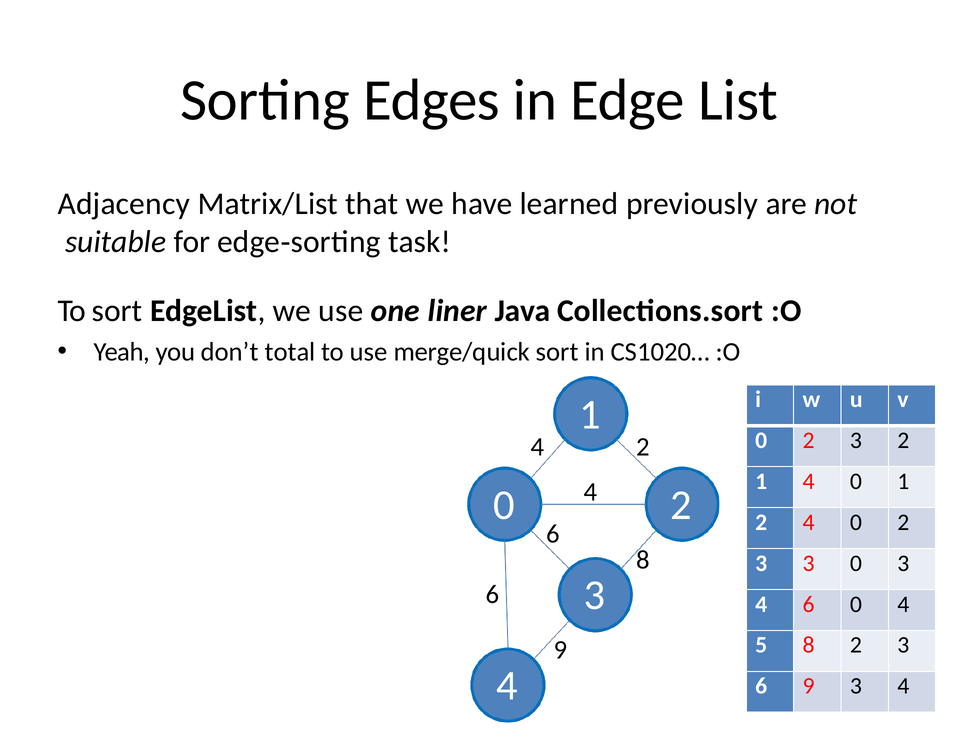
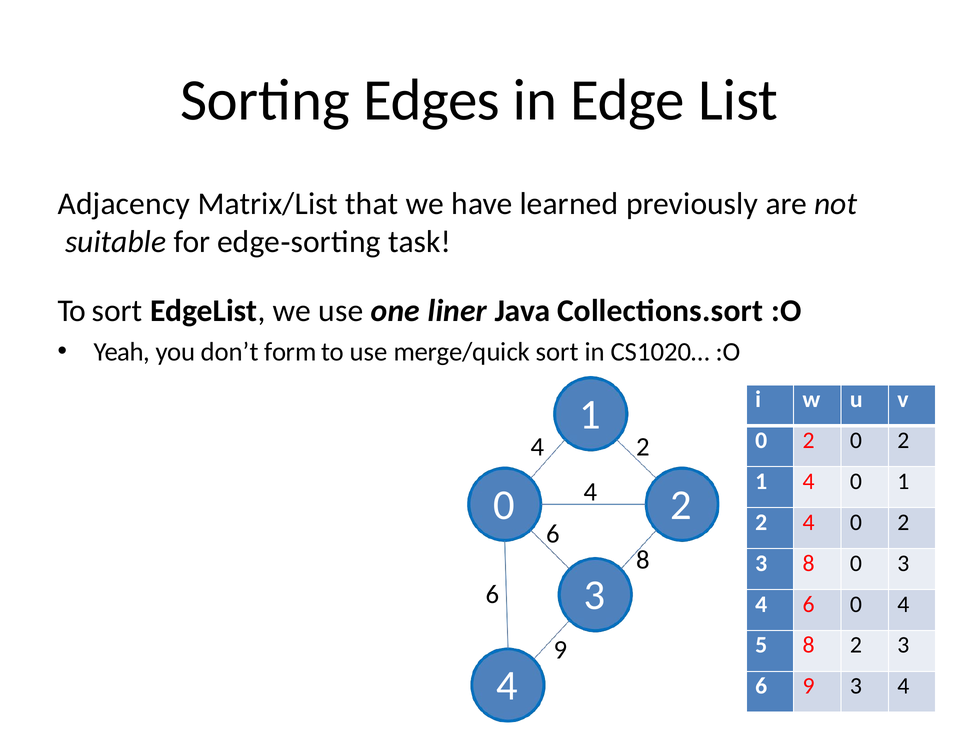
total: total -> form
3 at (856, 441): 3 -> 0
3 3: 3 -> 8
